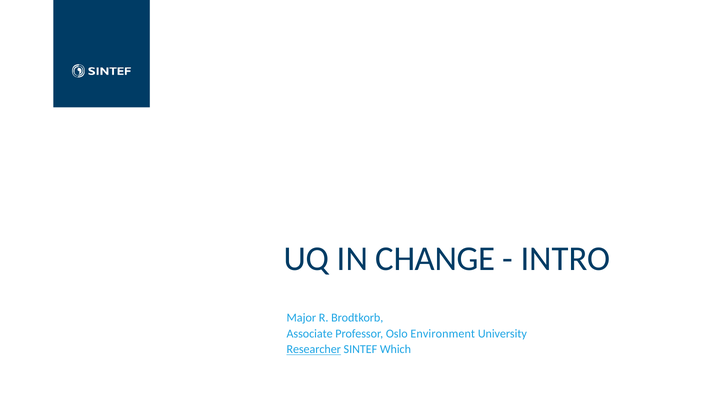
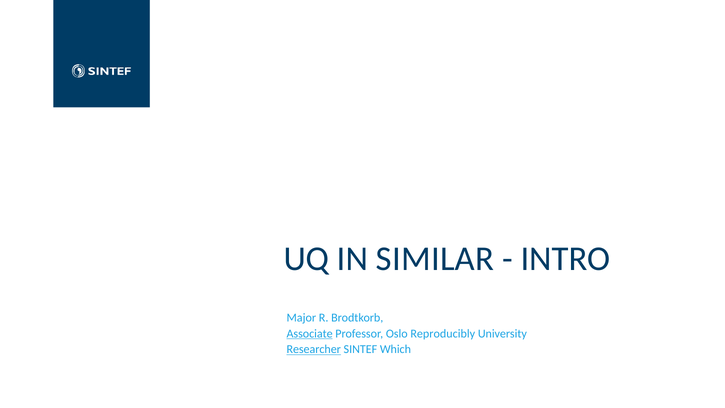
CHANGE: CHANGE -> SIMILAR
Associate underline: none -> present
Environment: Environment -> Reproducibly
